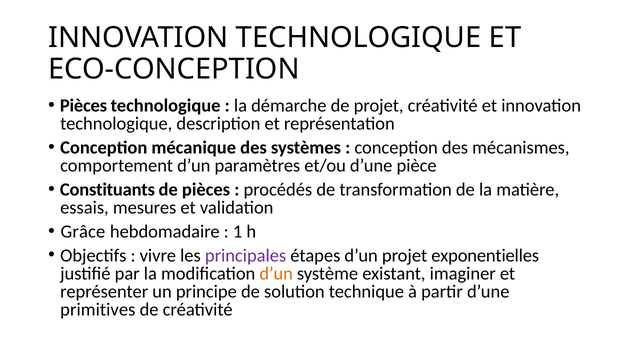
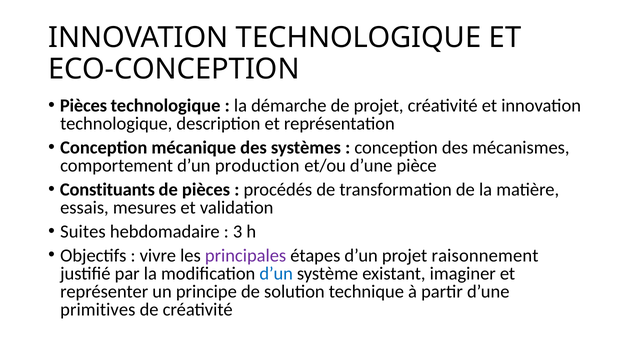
paramètres: paramètres -> production
Grâce: Grâce -> Suites
1: 1 -> 3
exponentielles: exponentielles -> raisonnement
d’un at (276, 273) colour: orange -> blue
